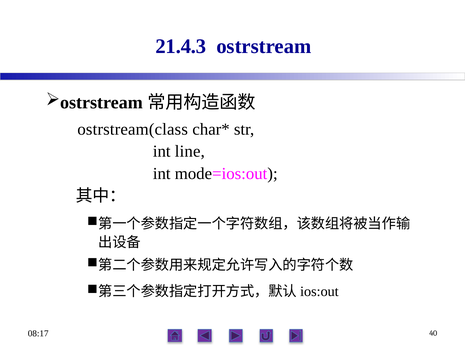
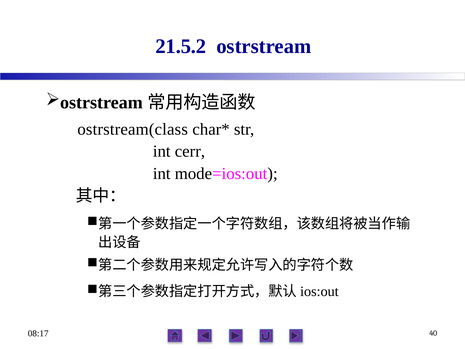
21.4.3: 21.4.3 -> 21.5.2
line: line -> cerr
